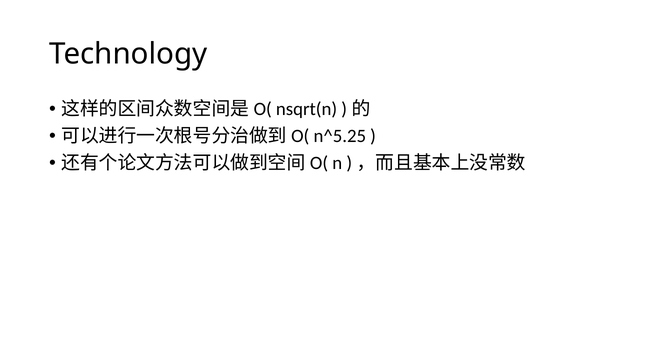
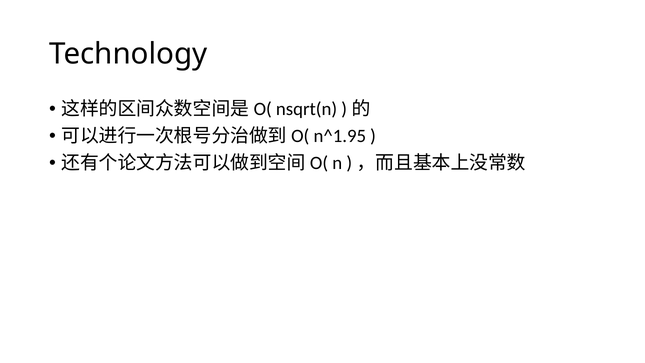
n^5.25: n^5.25 -> n^1.95
